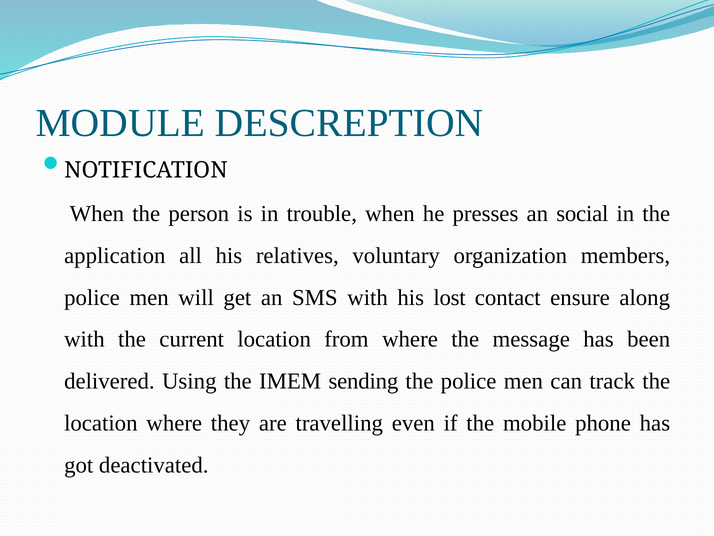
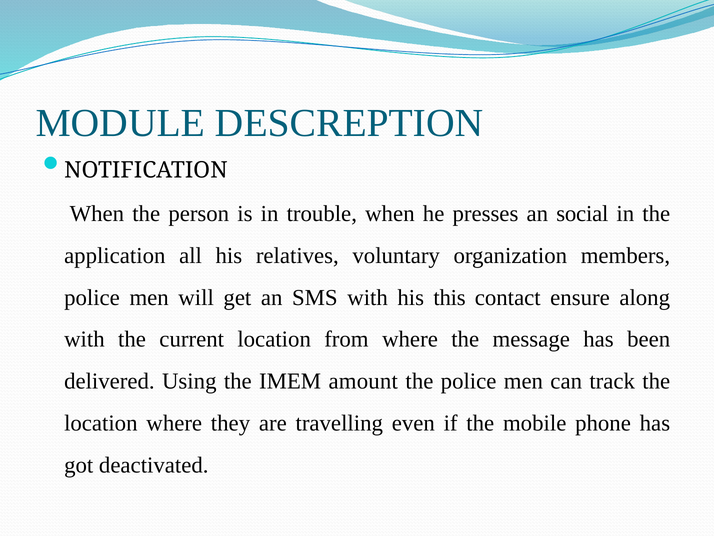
lost: lost -> this
sending: sending -> amount
